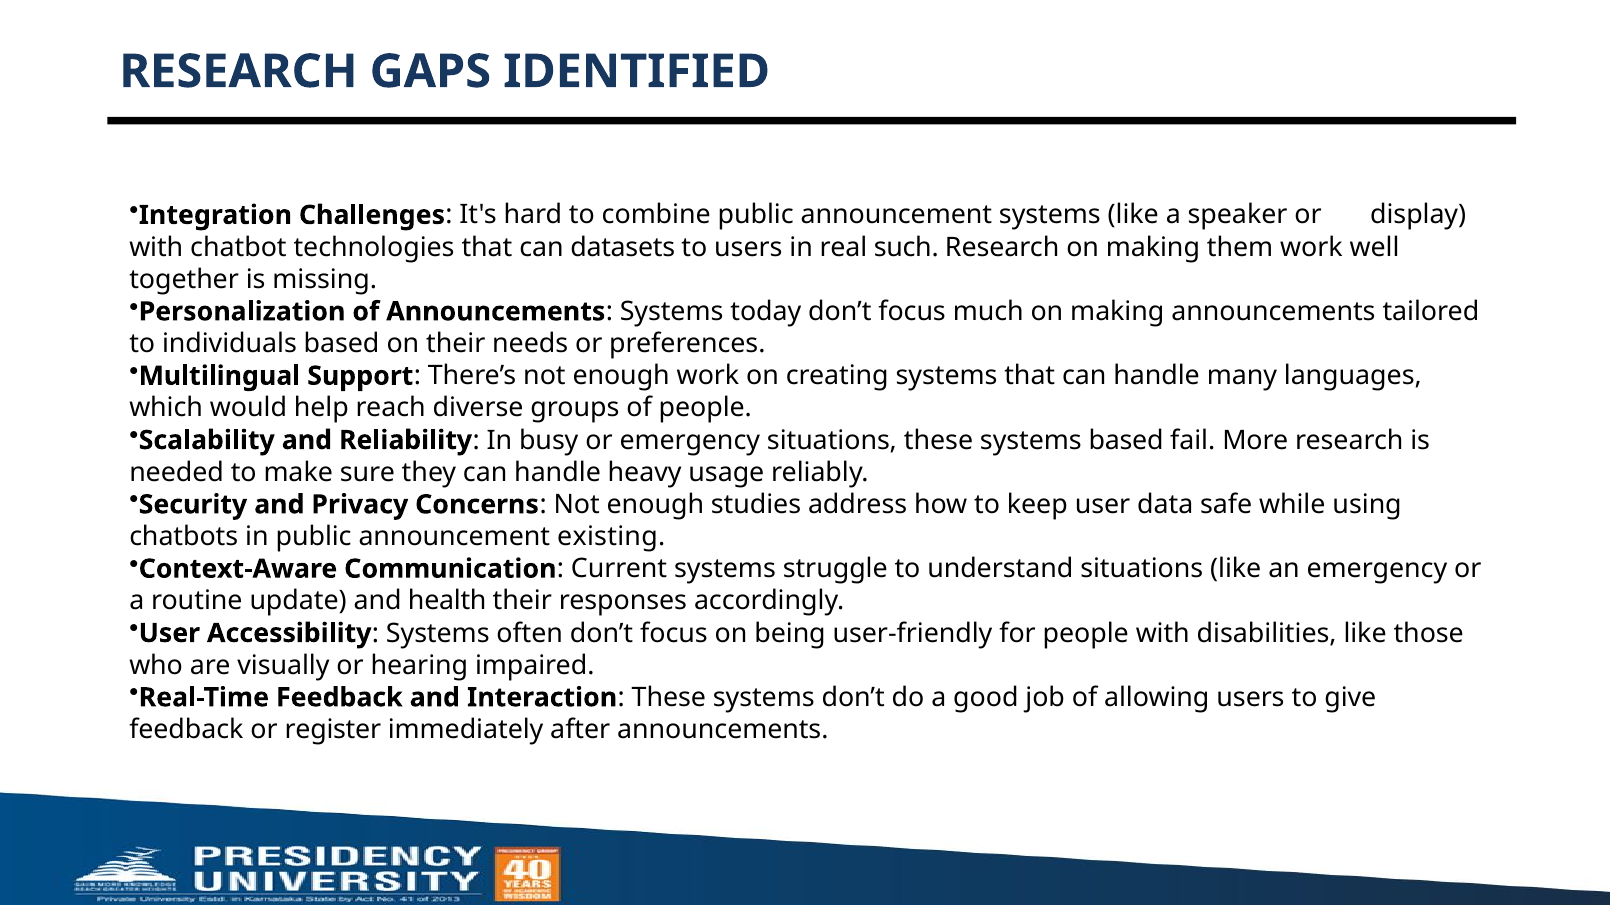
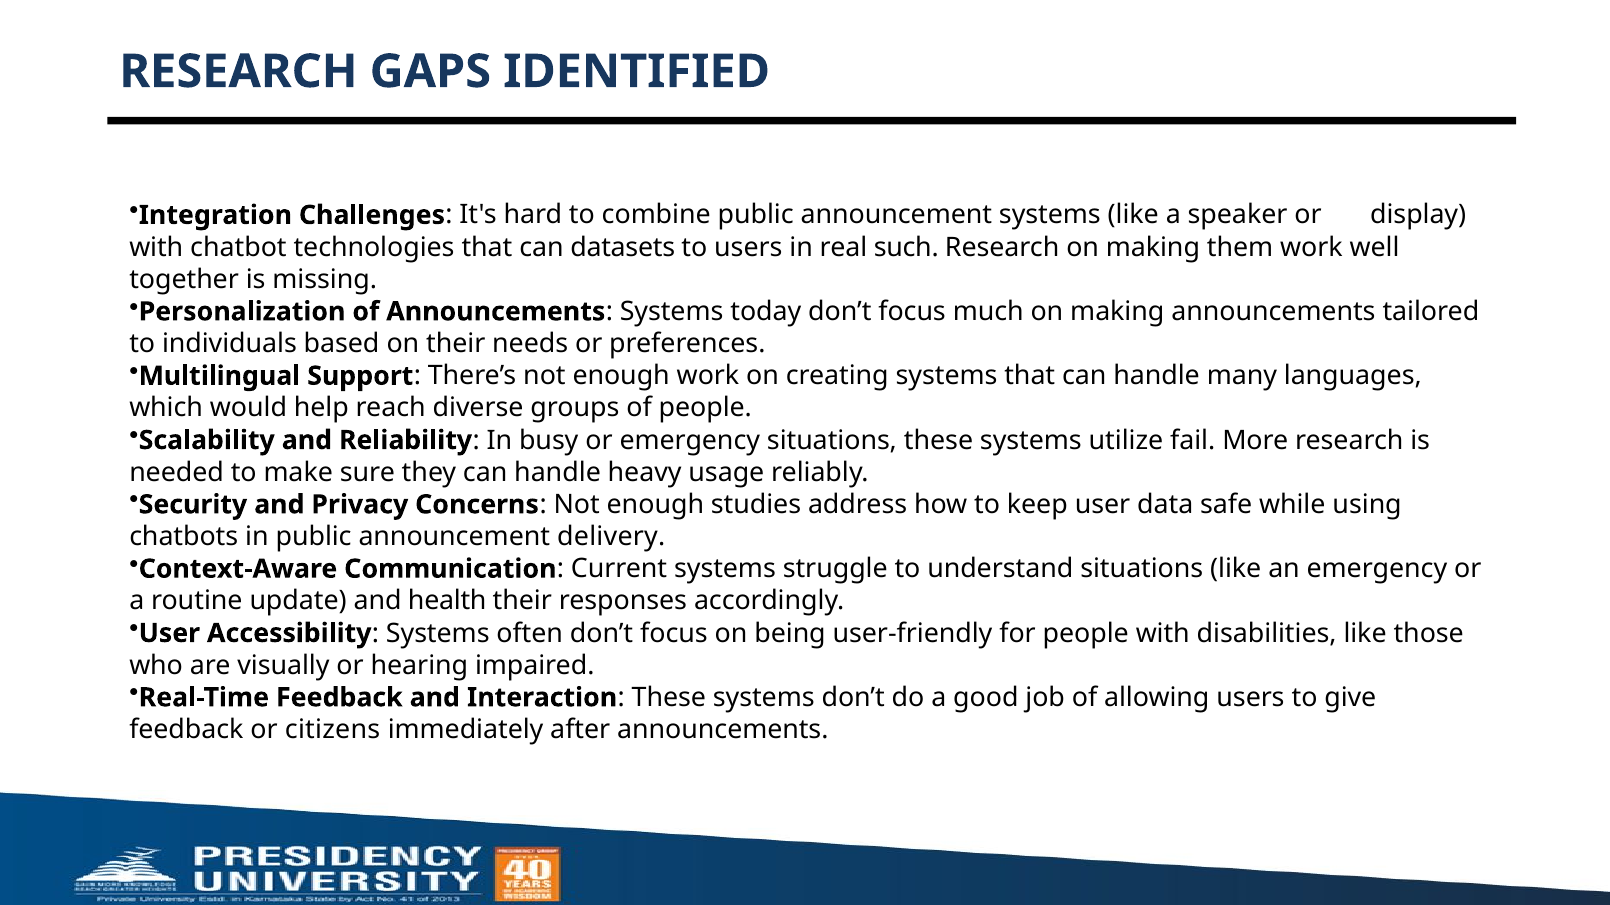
systems based: based -> utilize
existing: existing -> delivery
register: register -> citizens
